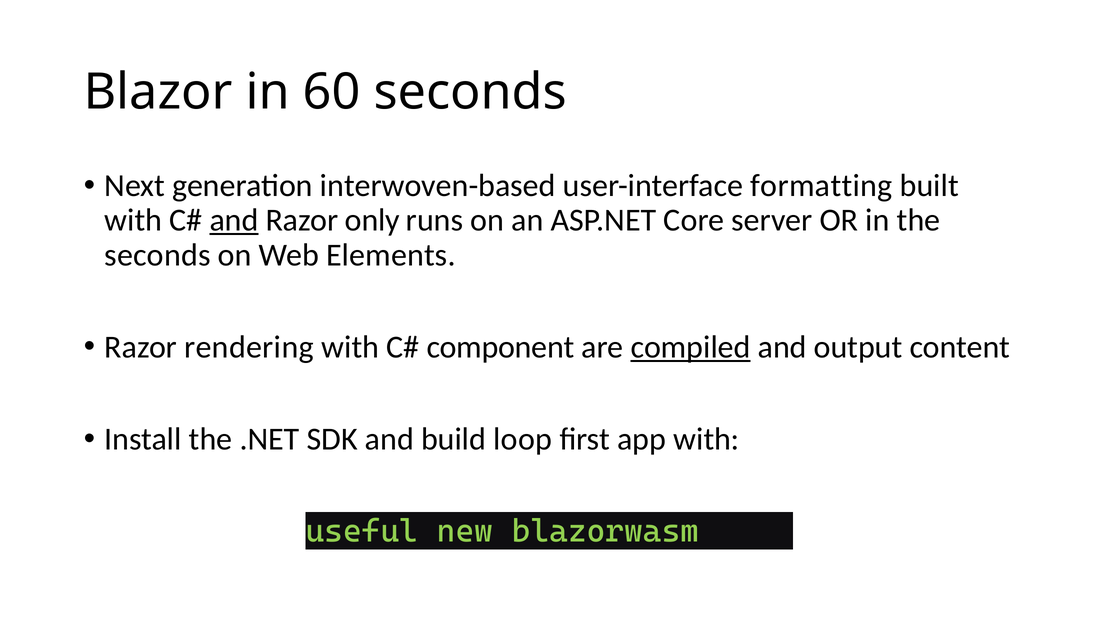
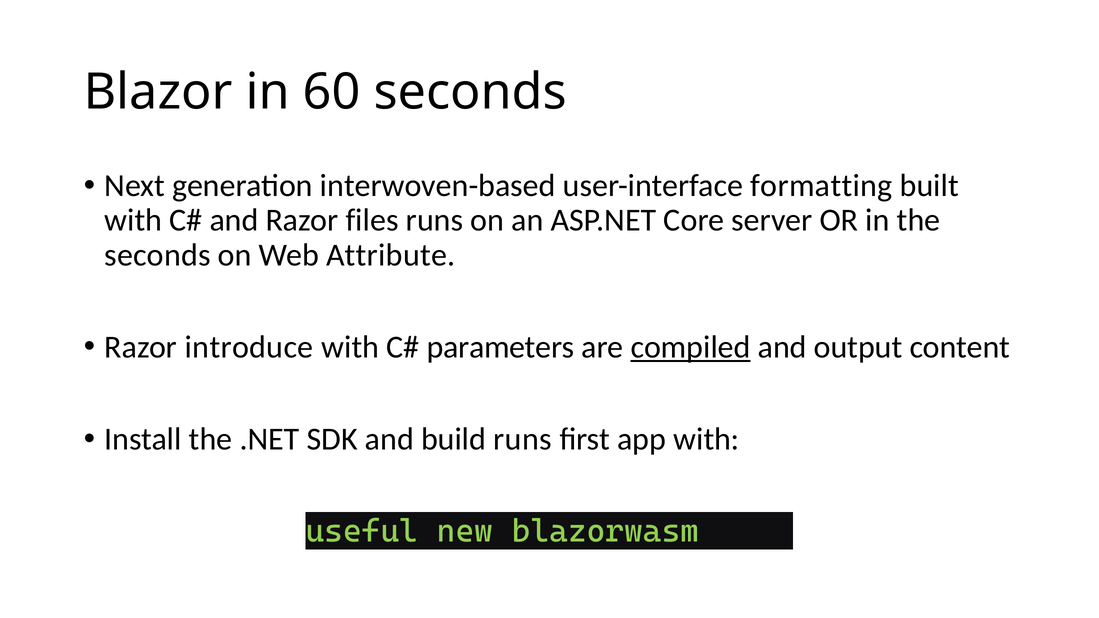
and at (234, 220) underline: present -> none
only: only -> files
Elements: Elements -> Attribute
rendering: rendering -> introduce
component: component -> parameters
build loop: loop -> runs
